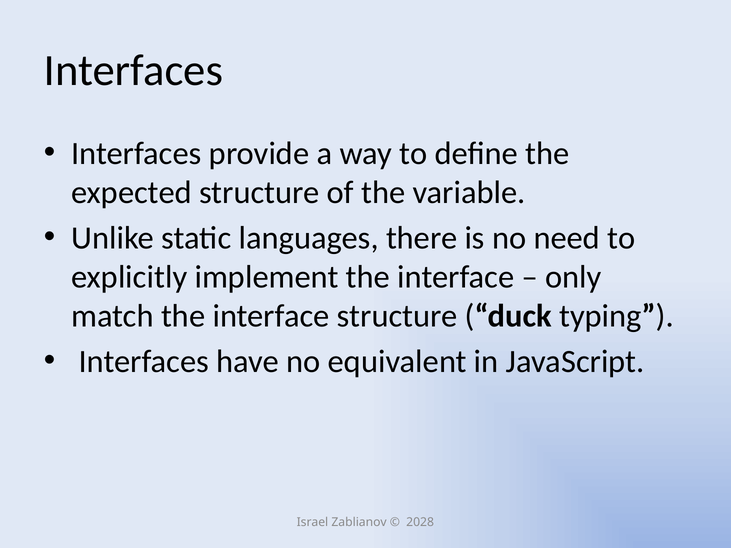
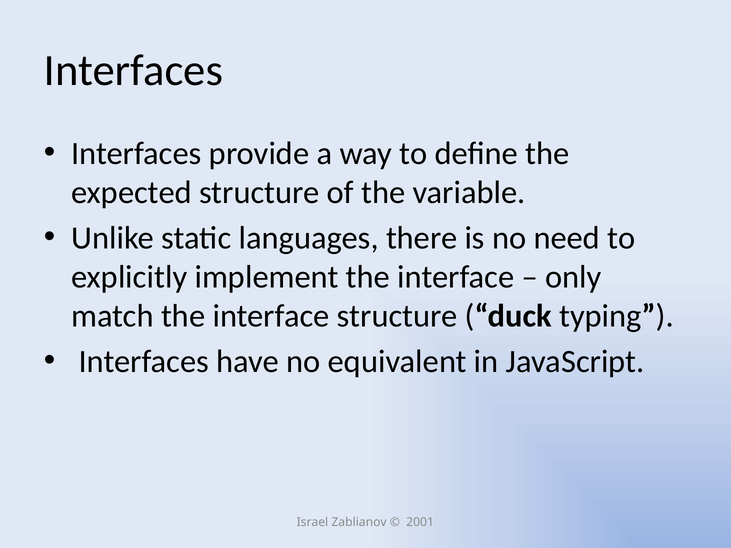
2028: 2028 -> 2001
